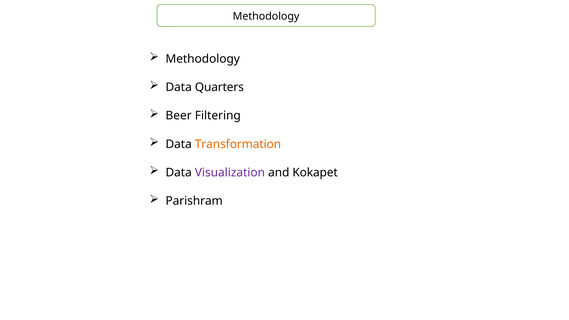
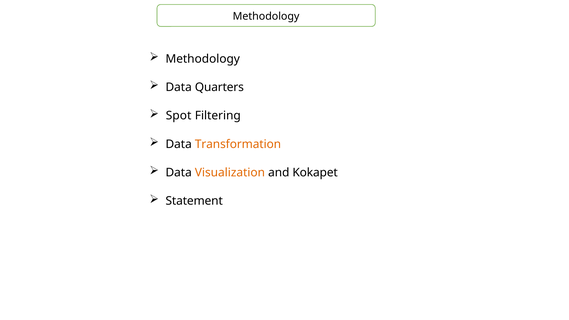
Beer: Beer -> Spot
Visualization colour: purple -> orange
Parishram: Parishram -> Statement
